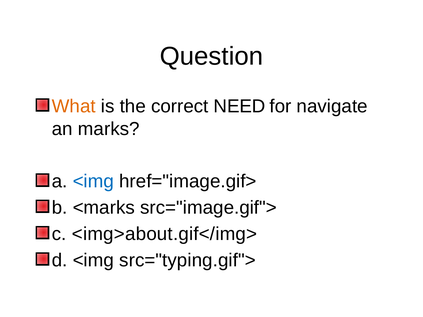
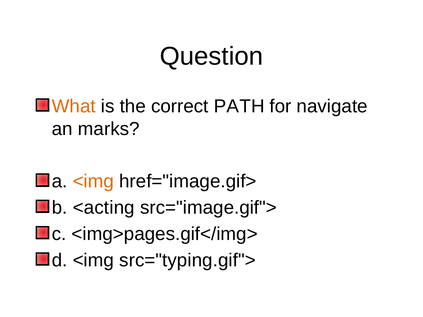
NEED: NEED -> PATH
<img at (93, 182) colour: blue -> orange
<marks: <marks -> <acting
<img>about.gif</img>: <img>about.gif</img> -> <img>pages.gif</img>
